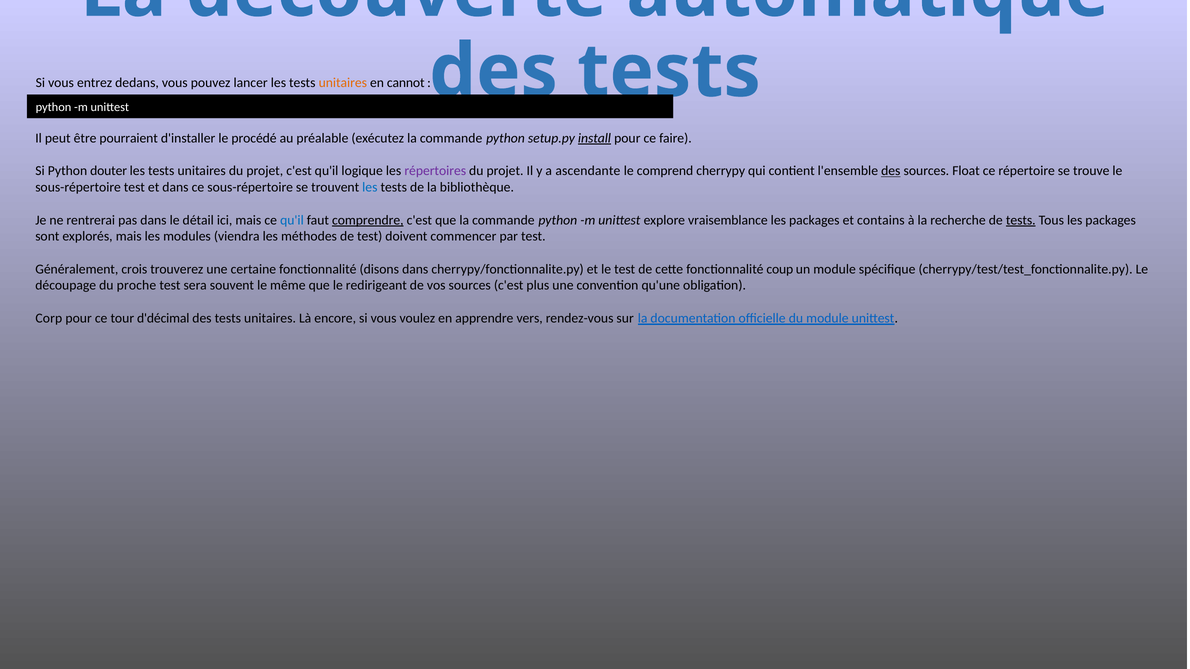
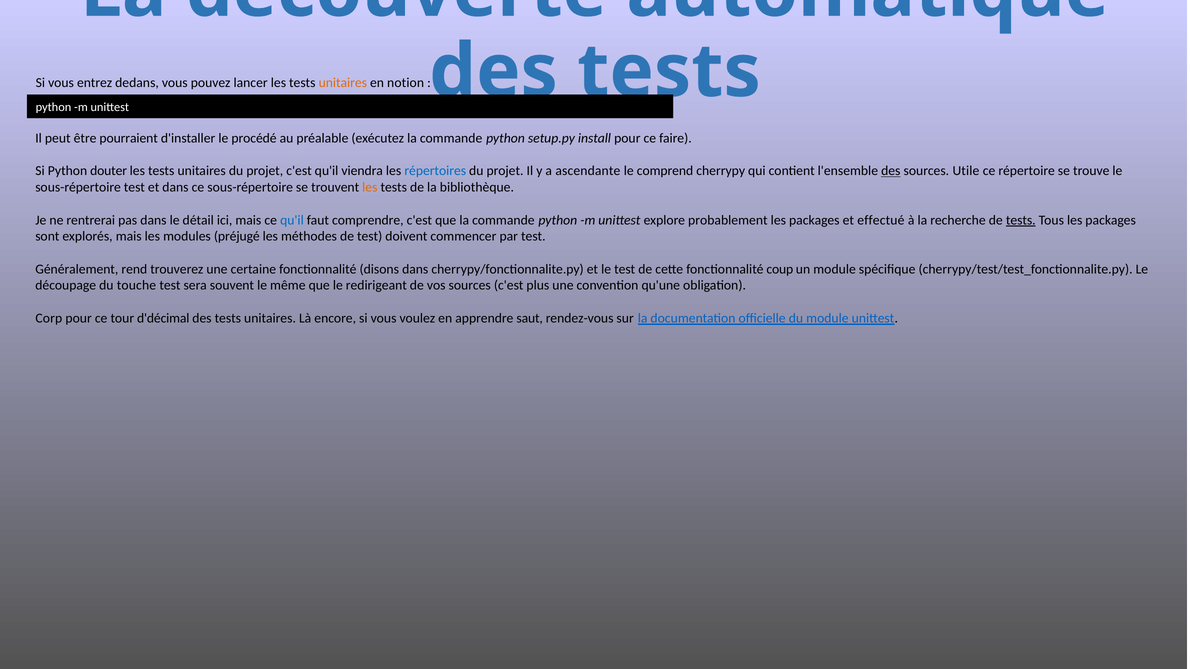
cannot: cannot -> notion
install underline: present -> none
logique: logique -> viendra
répertoires colour: purple -> blue
Float: Float -> Utile
les at (370, 187) colour: blue -> orange
comprendre underline: present -> none
vraisemblance: vraisemblance -> probablement
contains: contains -> effectué
viendra: viendra -> préjugé
crois: crois -> rend
proche: proche -> touche
vers: vers -> saut
